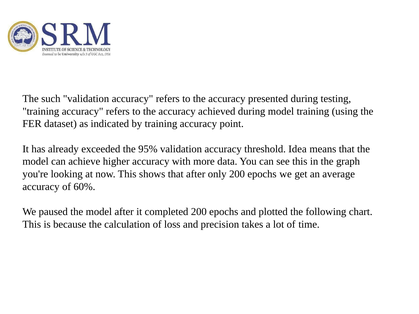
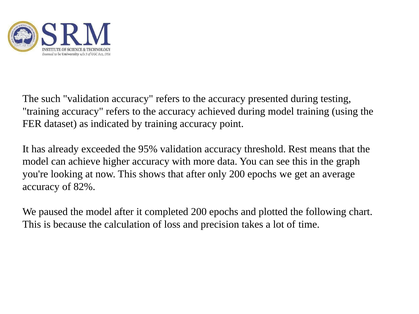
Idea: Idea -> Rest
60%: 60% -> 82%
